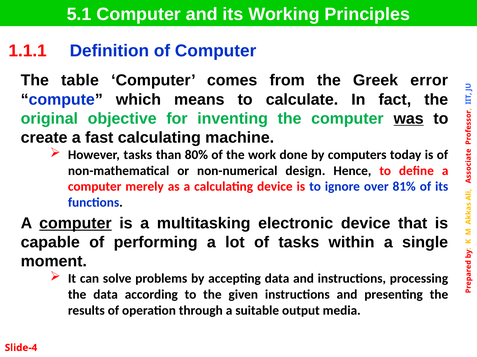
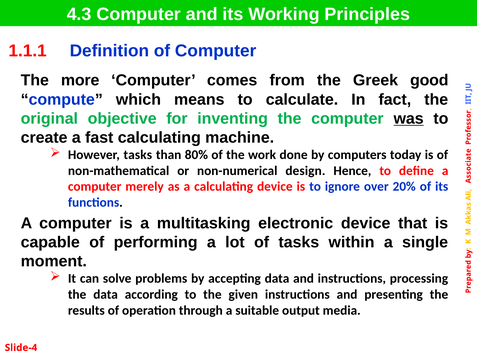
5.1: 5.1 -> 4.3
table: table -> more
error: error -> good
81%: 81% -> 20%
computer at (75, 224) underline: present -> none
